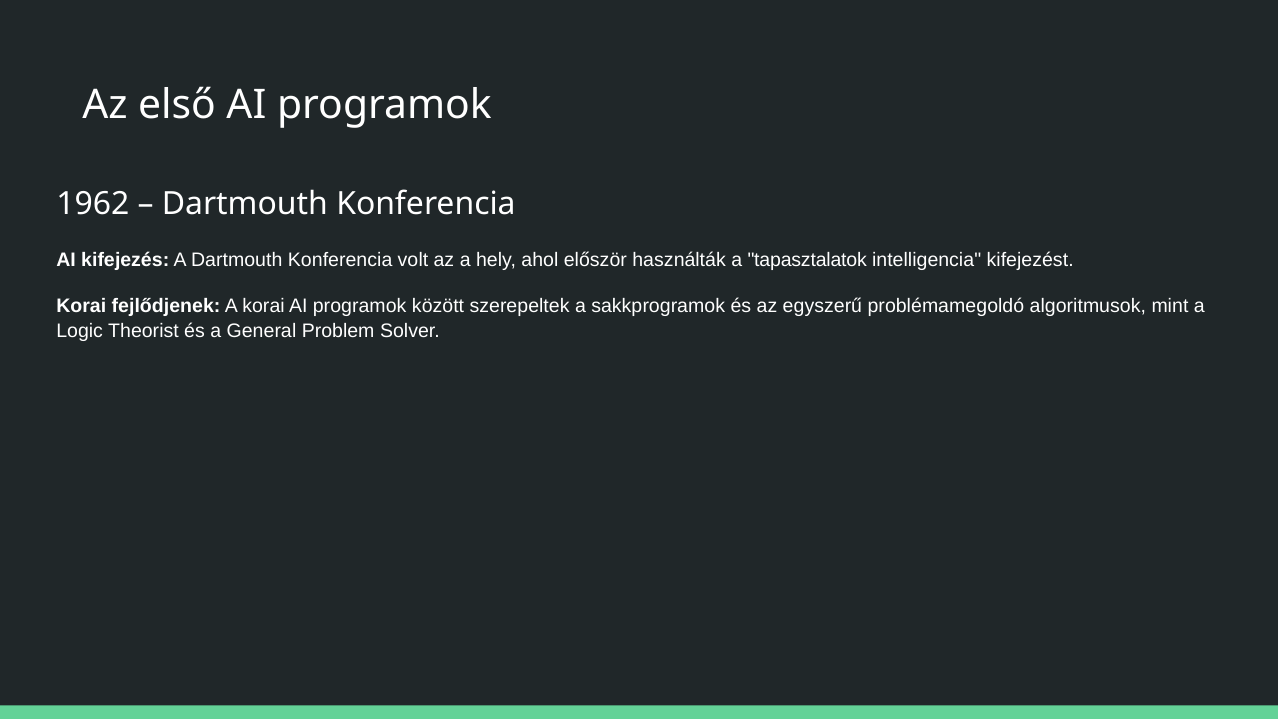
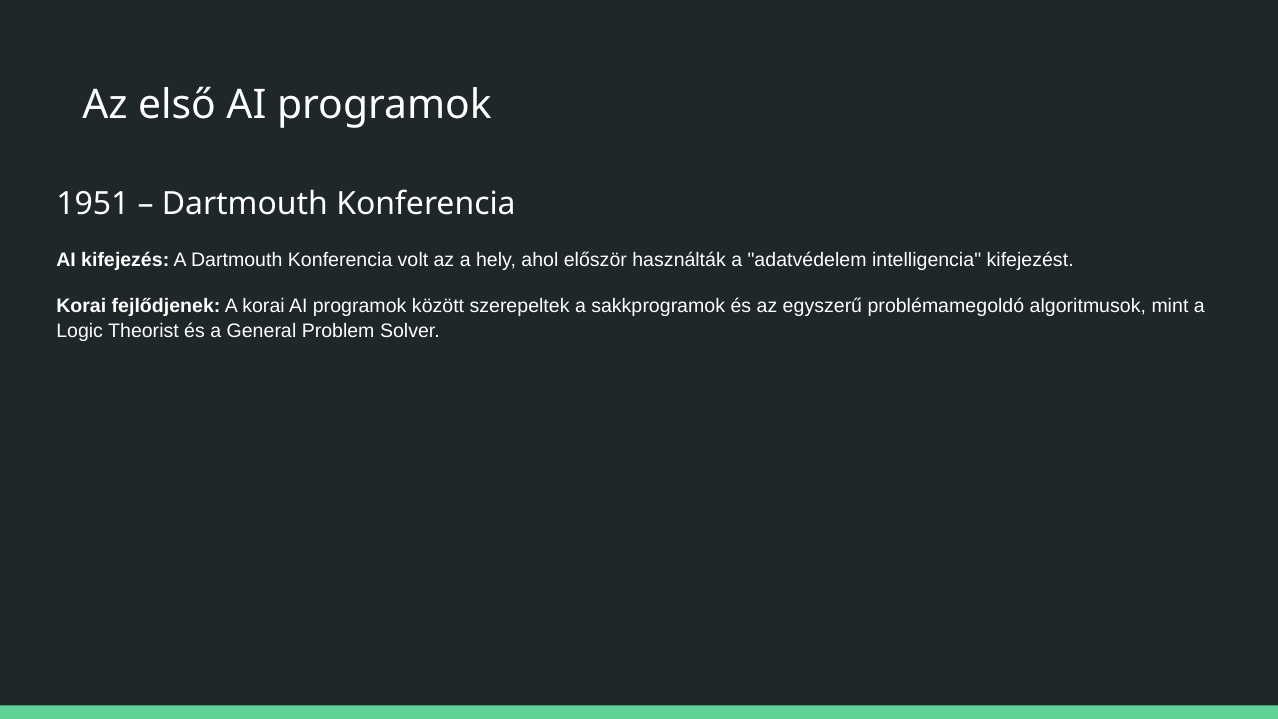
1962: 1962 -> 1951
tapasztalatok: tapasztalatok -> adatvédelem
